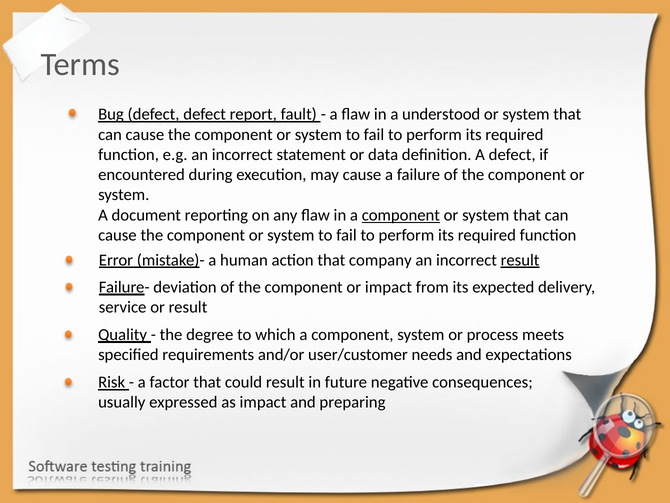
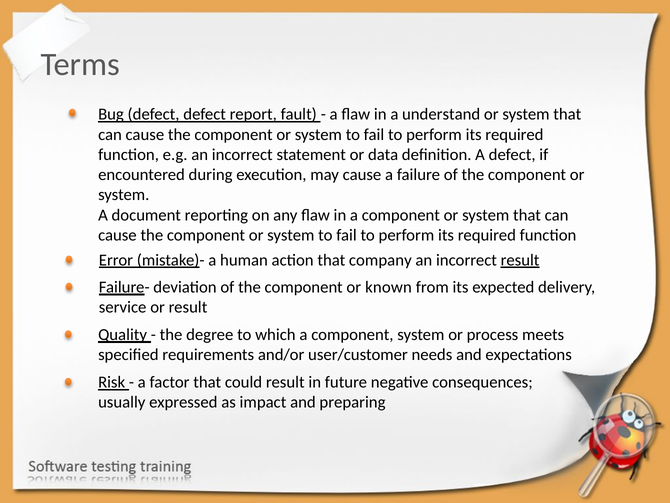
understood: understood -> understand
component at (401, 215) underline: present -> none
or impact: impact -> known
